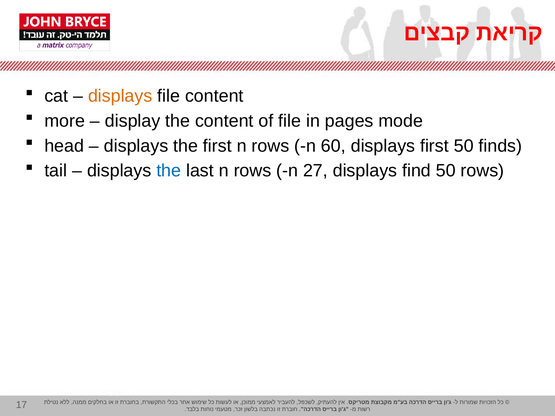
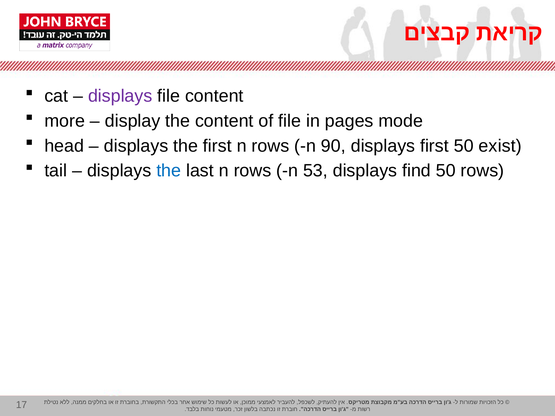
displays at (120, 96) colour: orange -> purple
60: 60 -> 90
finds: finds -> exist
27: 27 -> 53
